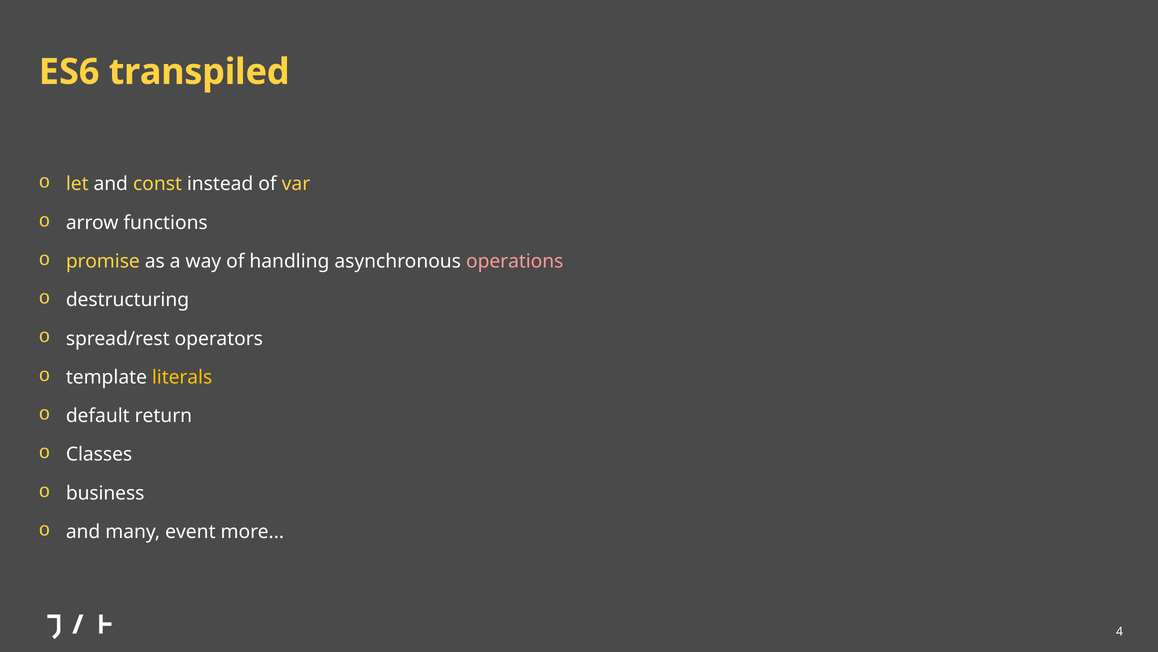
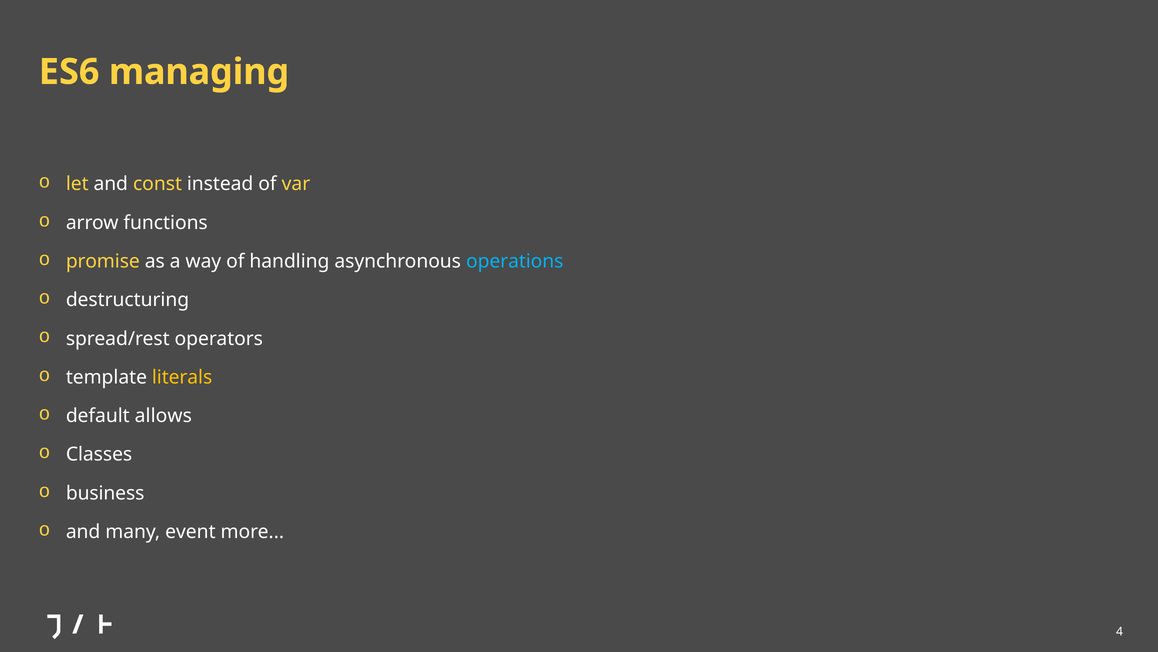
transpiled: transpiled -> managing
operations colour: pink -> light blue
return: return -> allows
